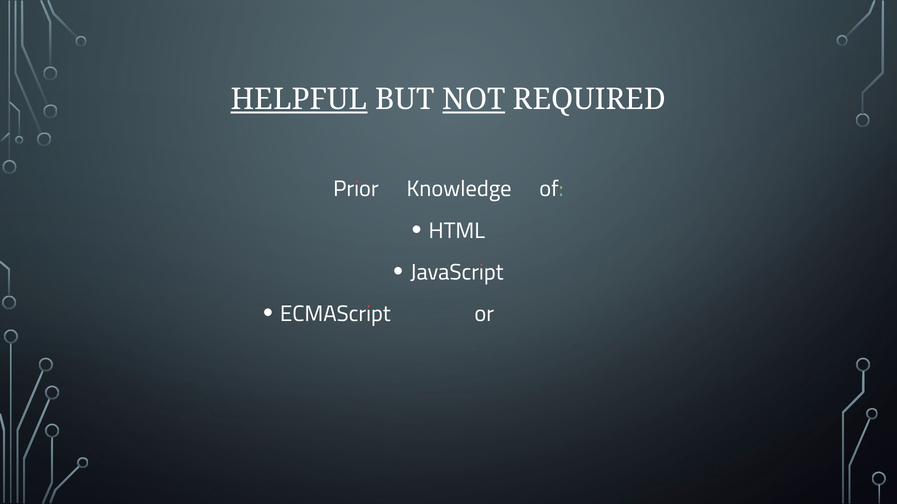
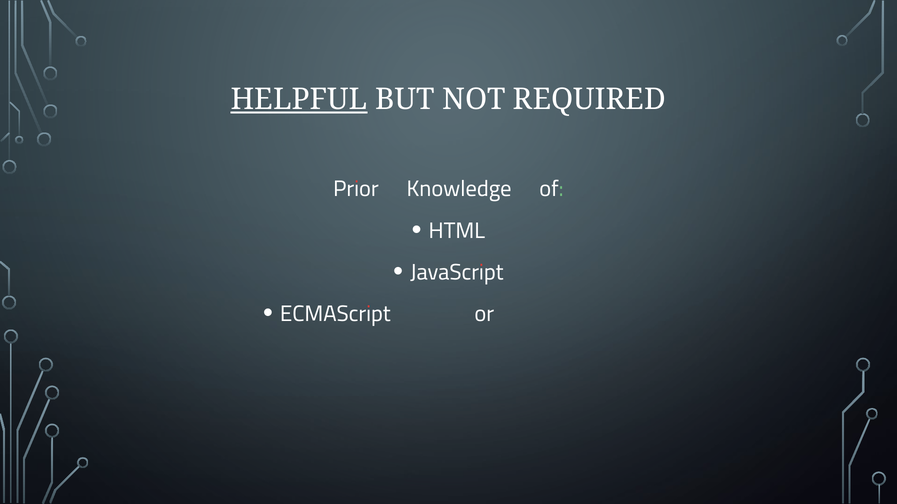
NOT underline: present -> none
